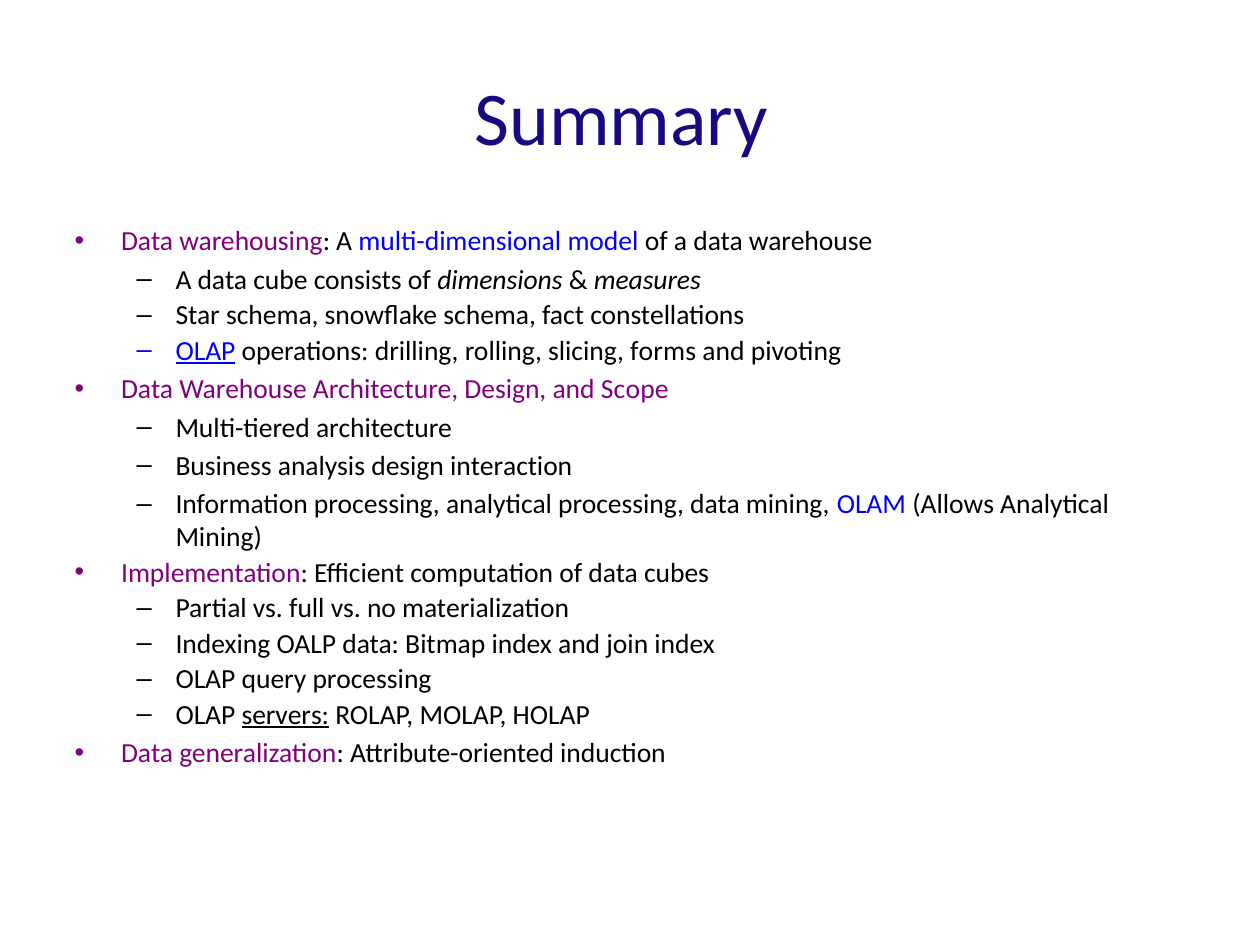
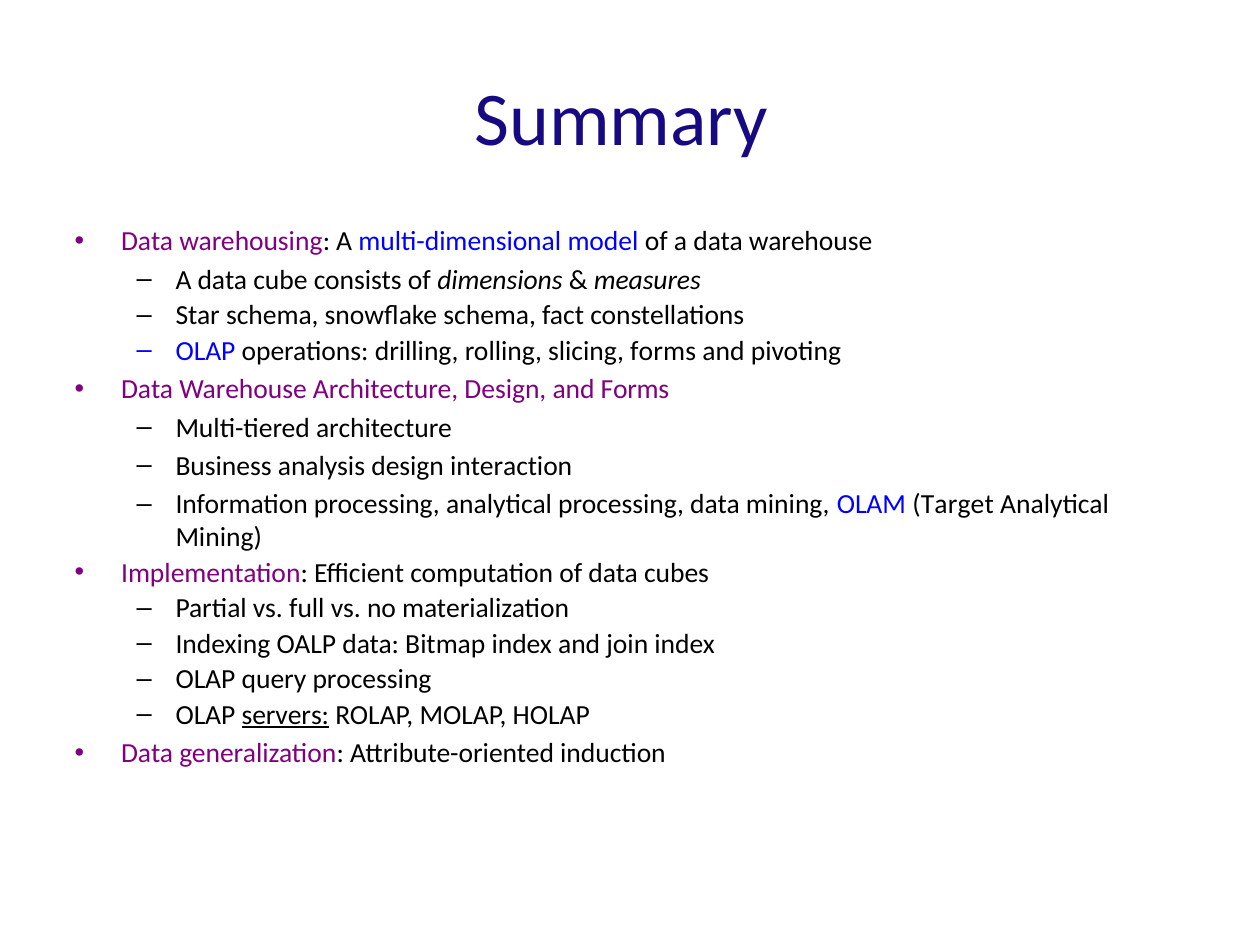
OLAP at (206, 351) underline: present -> none
and Scope: Scope -> Forms
Allows: Allows -> Target
